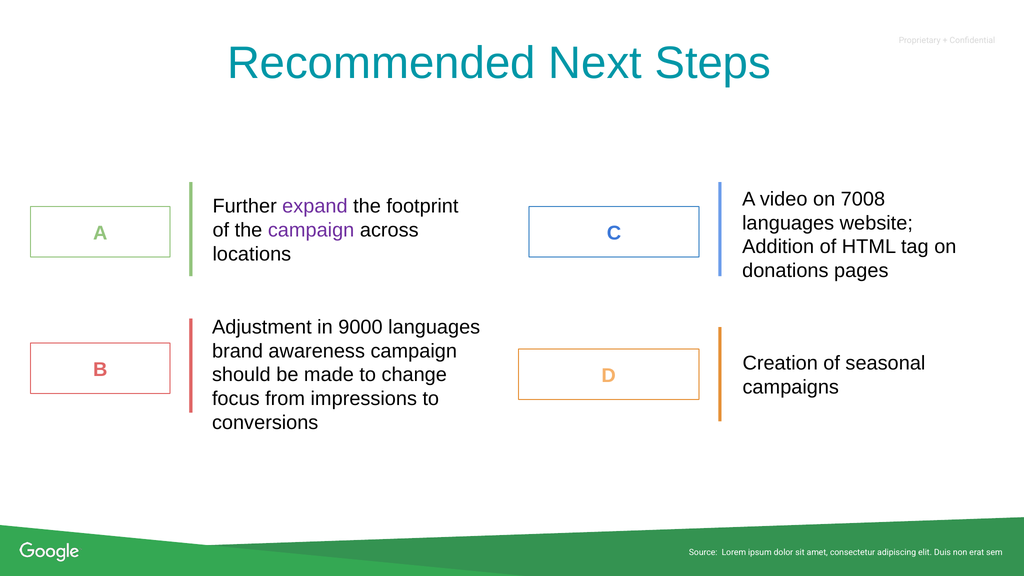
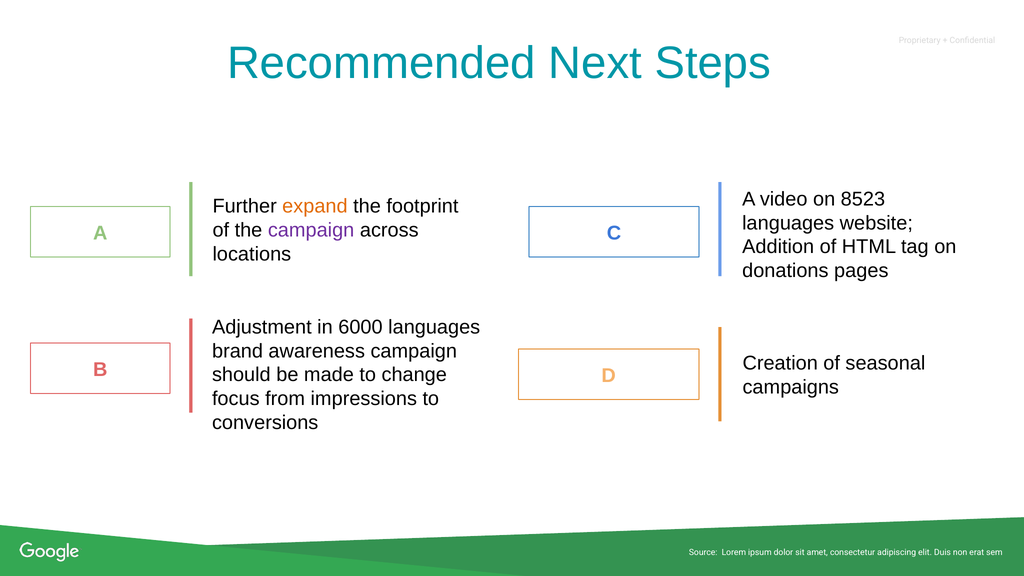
7008: 7008 -> 8523
expand colour: purple -> orange
9000: 9000 -> 6000
